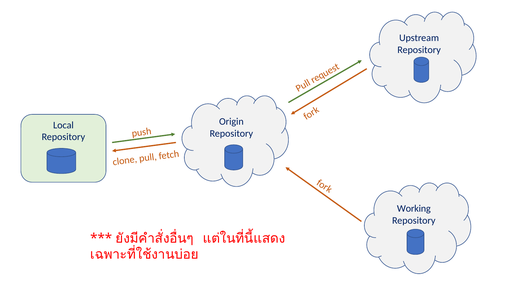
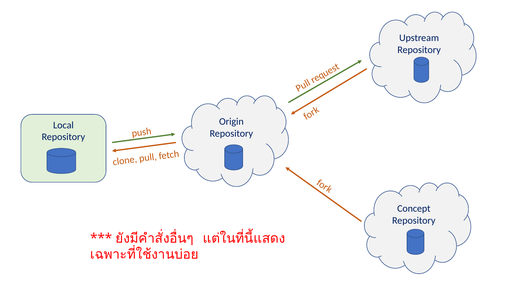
Working: Working -> Concept
